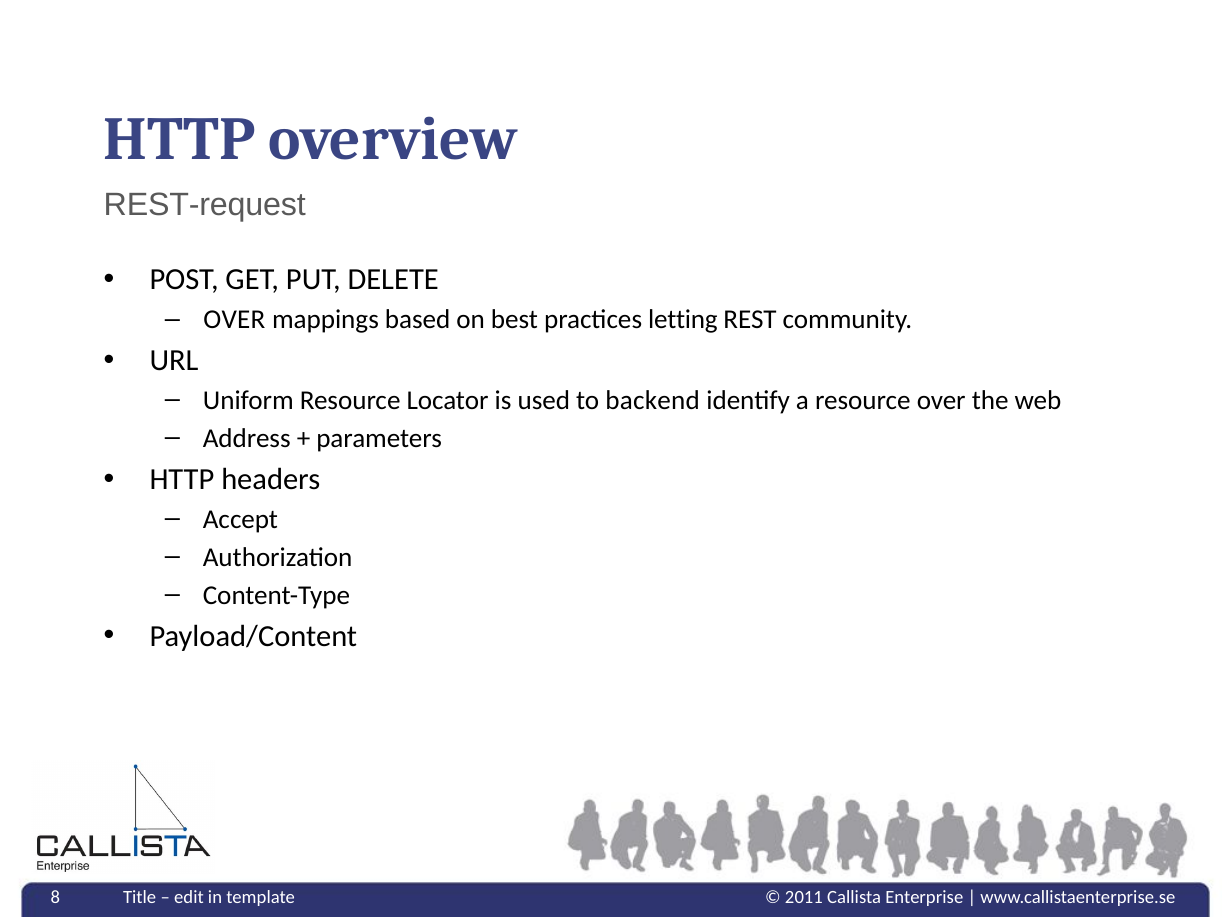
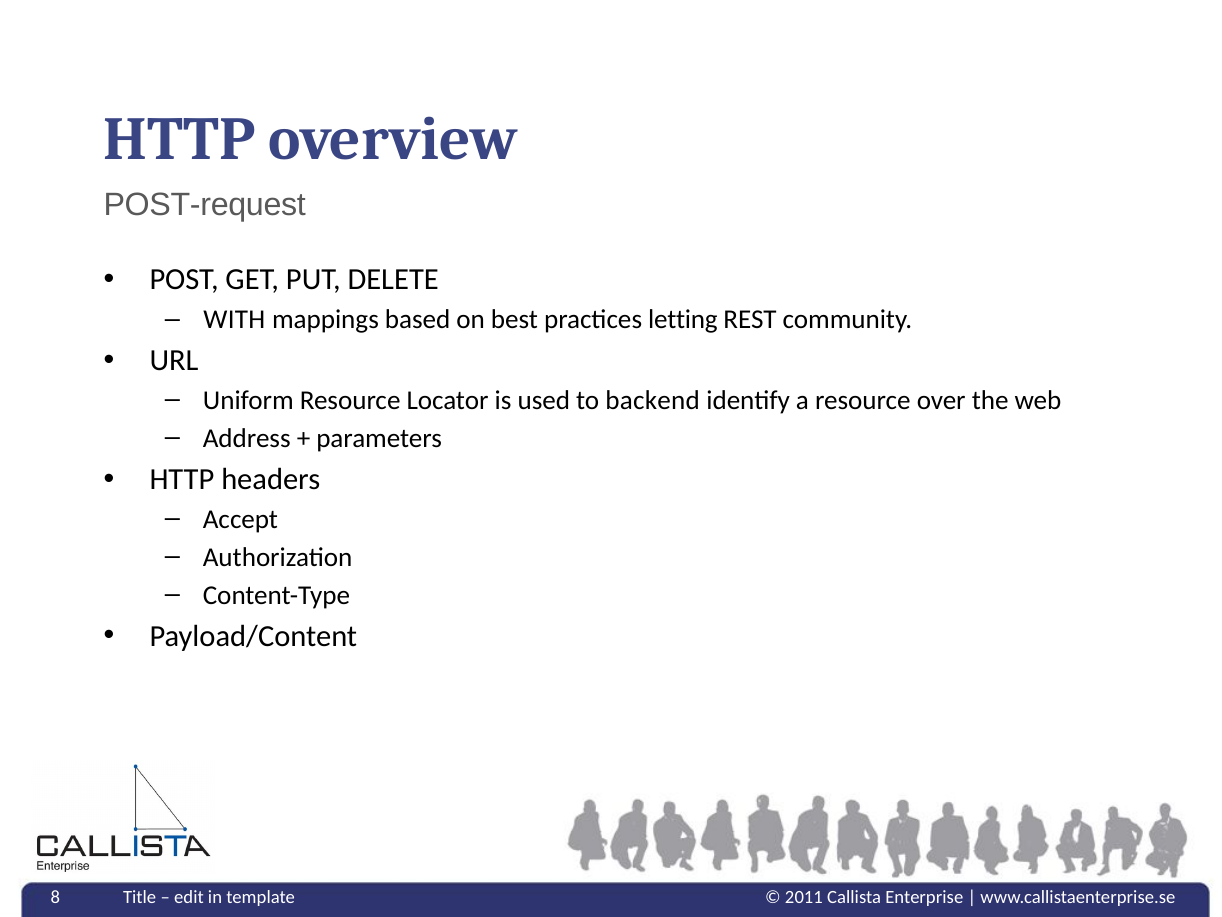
REST-request: REST-request -> POST-request
OVER at (234, 320): OVER -> WITH
